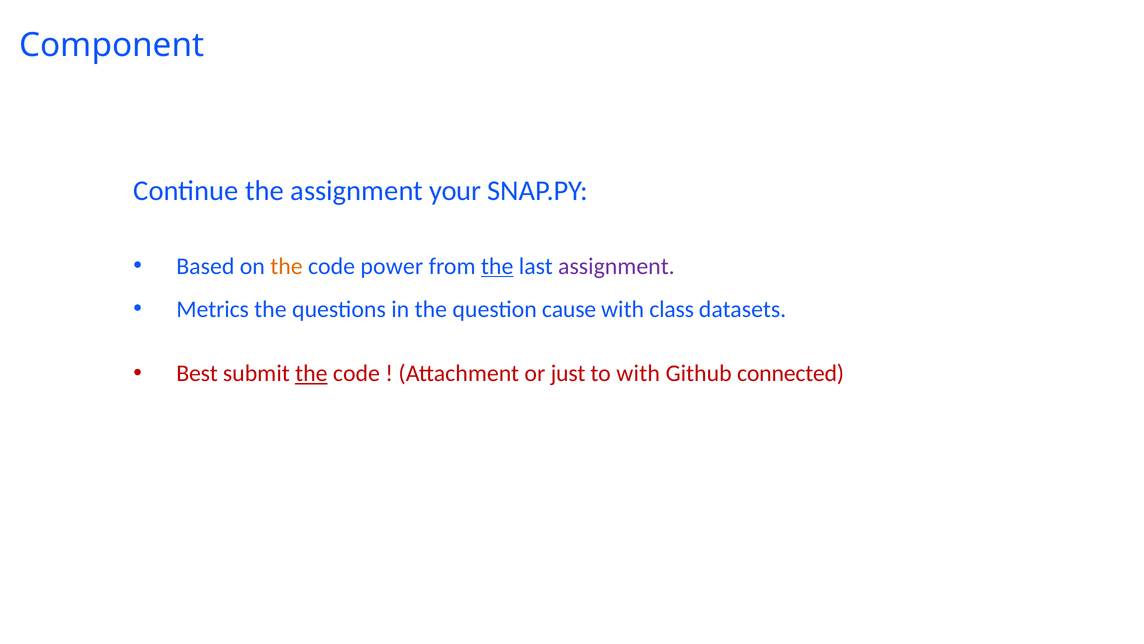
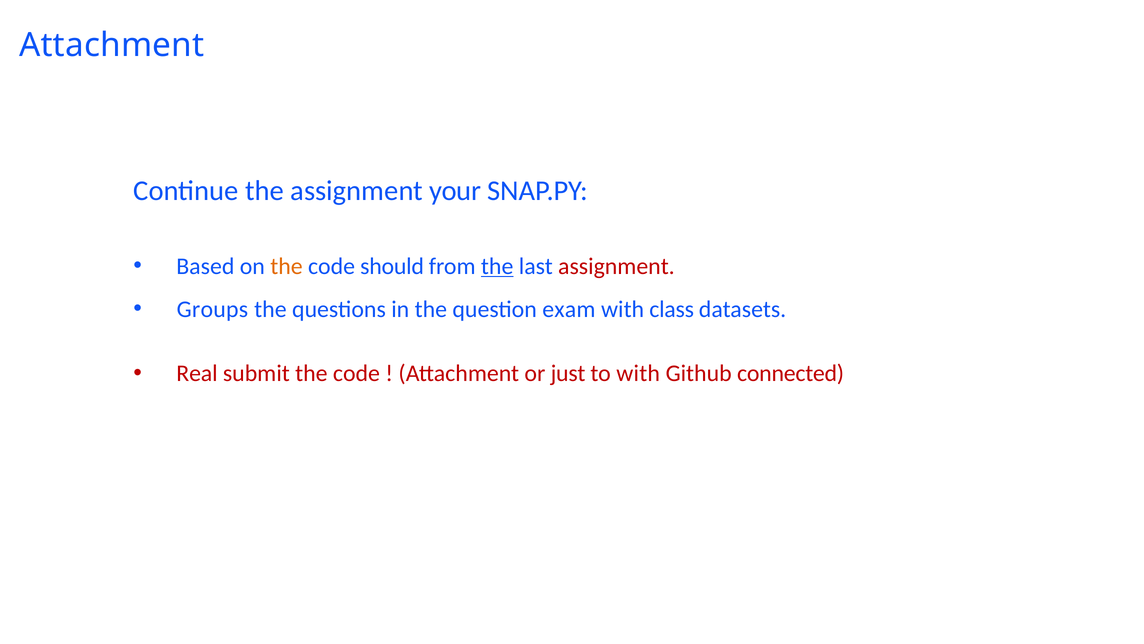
Component at (112, 45): Component -> Attachment
power: power -> should
assignment at (616, 266) colour: purple -> red
Metrics: Metrics -> Groups
cause: cause -> exam
Best: Best -> Real
the at (311, 373) underline: present -> none
